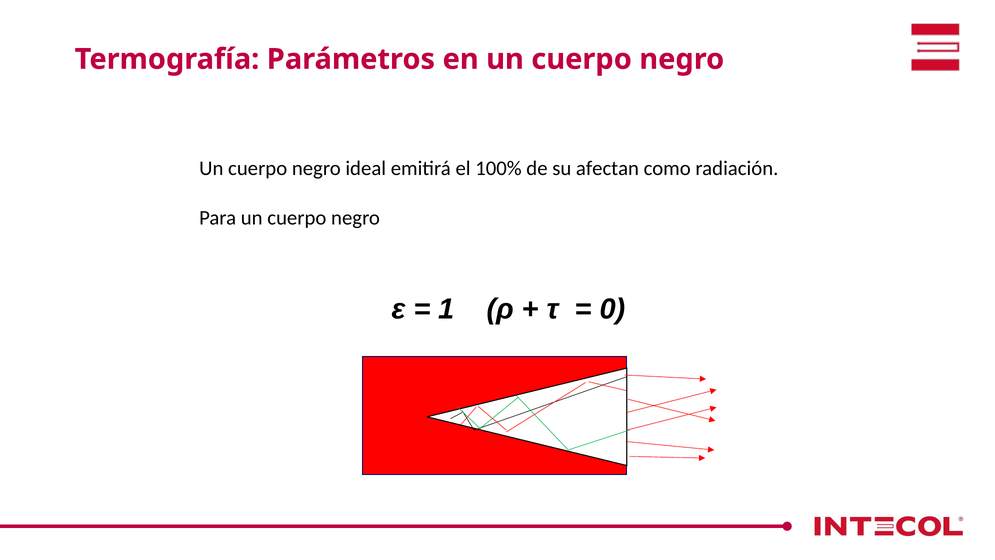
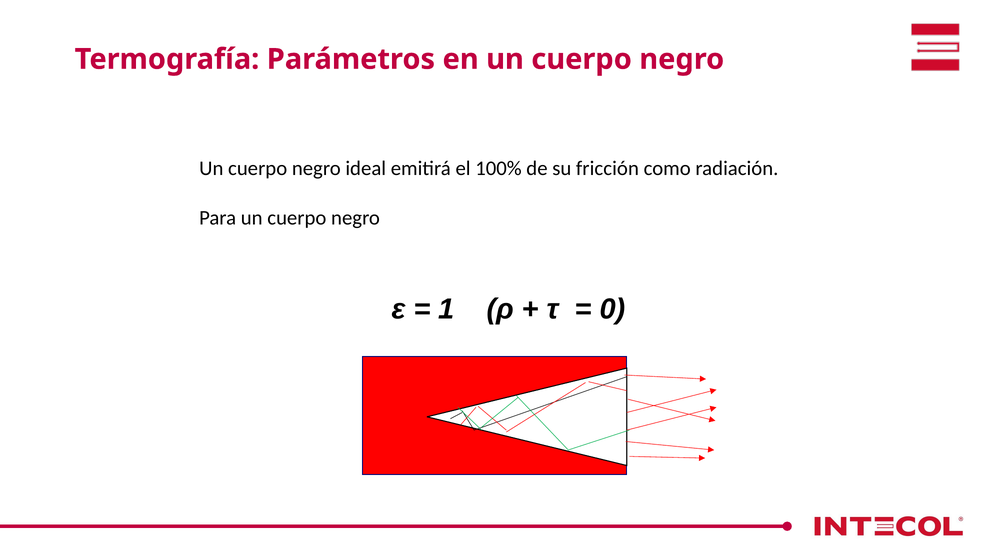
afectan: afectan -> fricción
